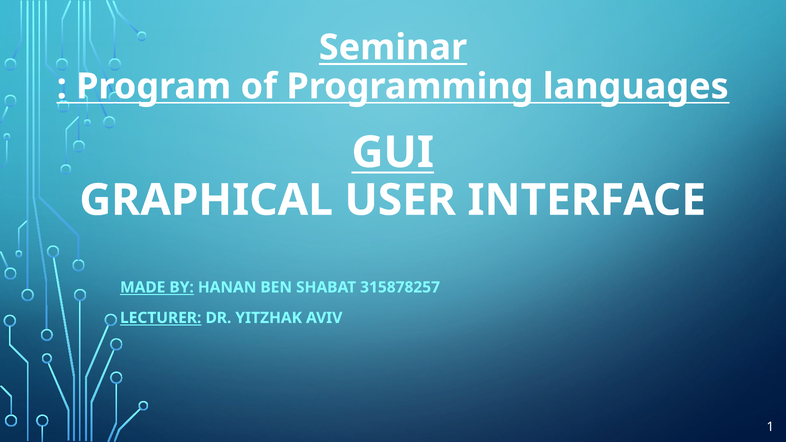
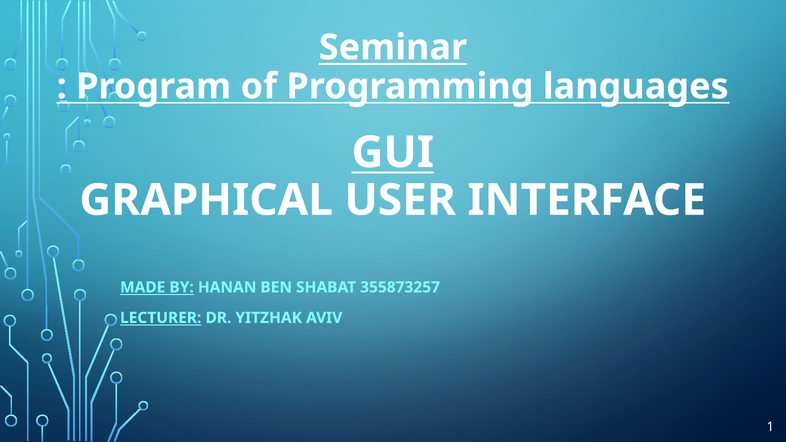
315878257: 315878257 -> 355873257
